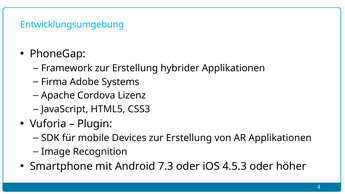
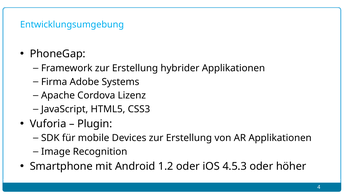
7.3: 7.3 -> 1.2
